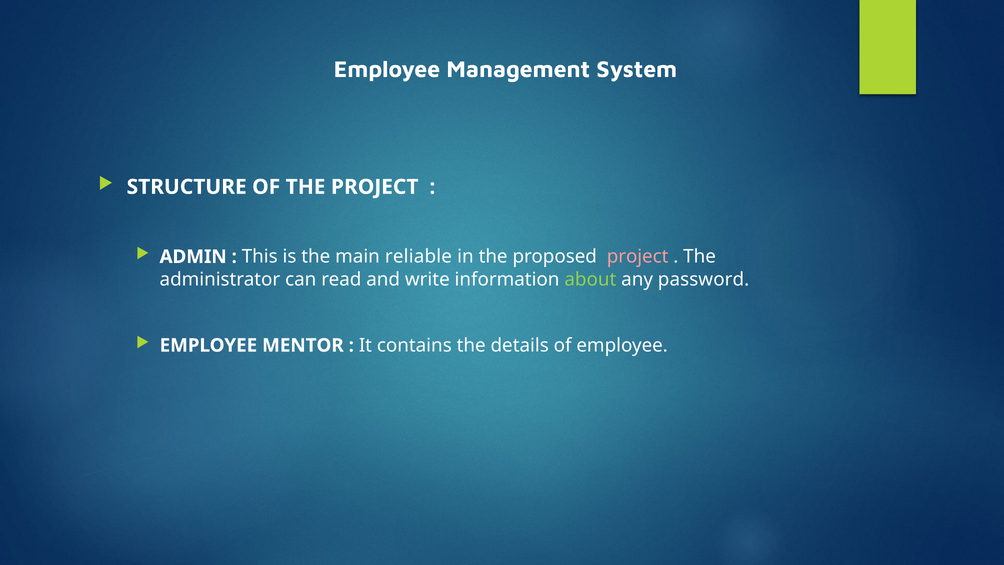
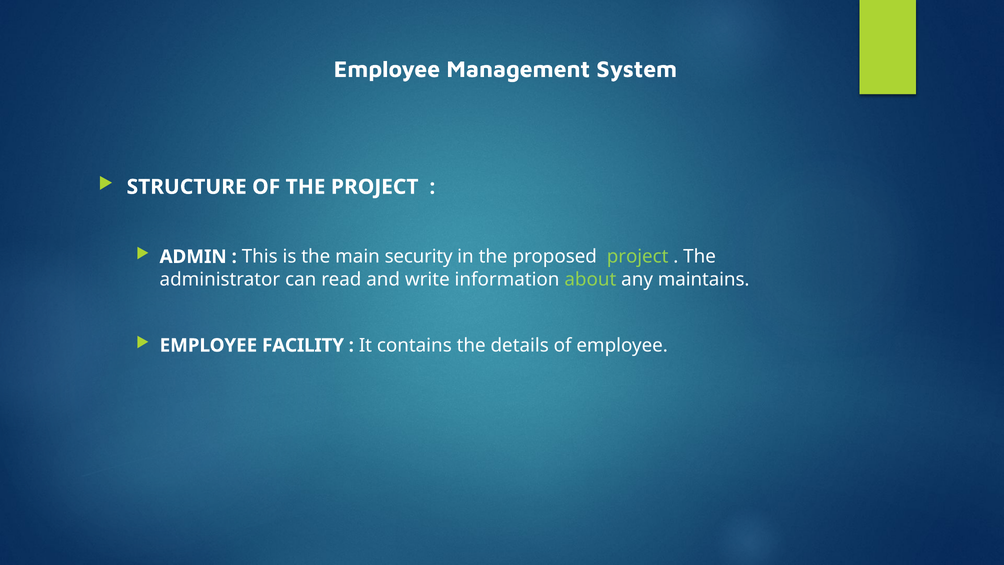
reliable: reliable -> security
project at (638, 257) colour: pink -> light green
password: password -> maintains
MENTOR: MENTOR -> FACILITY
